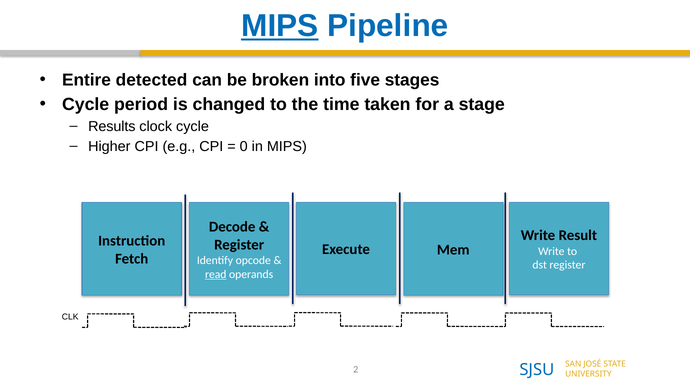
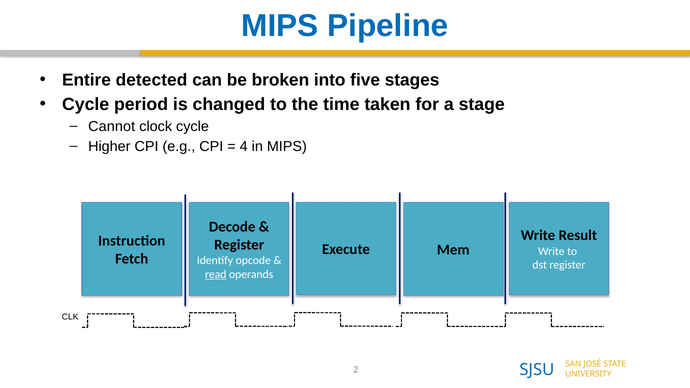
MIPS at (280, 26) underline: present -> none
Results: Results -> Cannot
0: 0 -> 4
